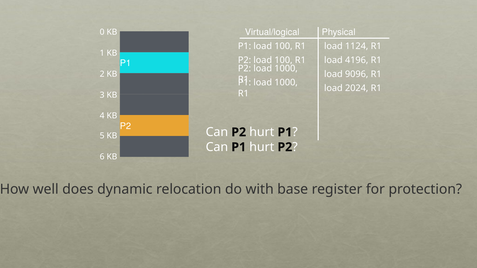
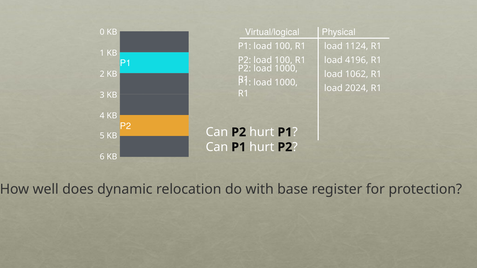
9096: 9096 -> 1062
